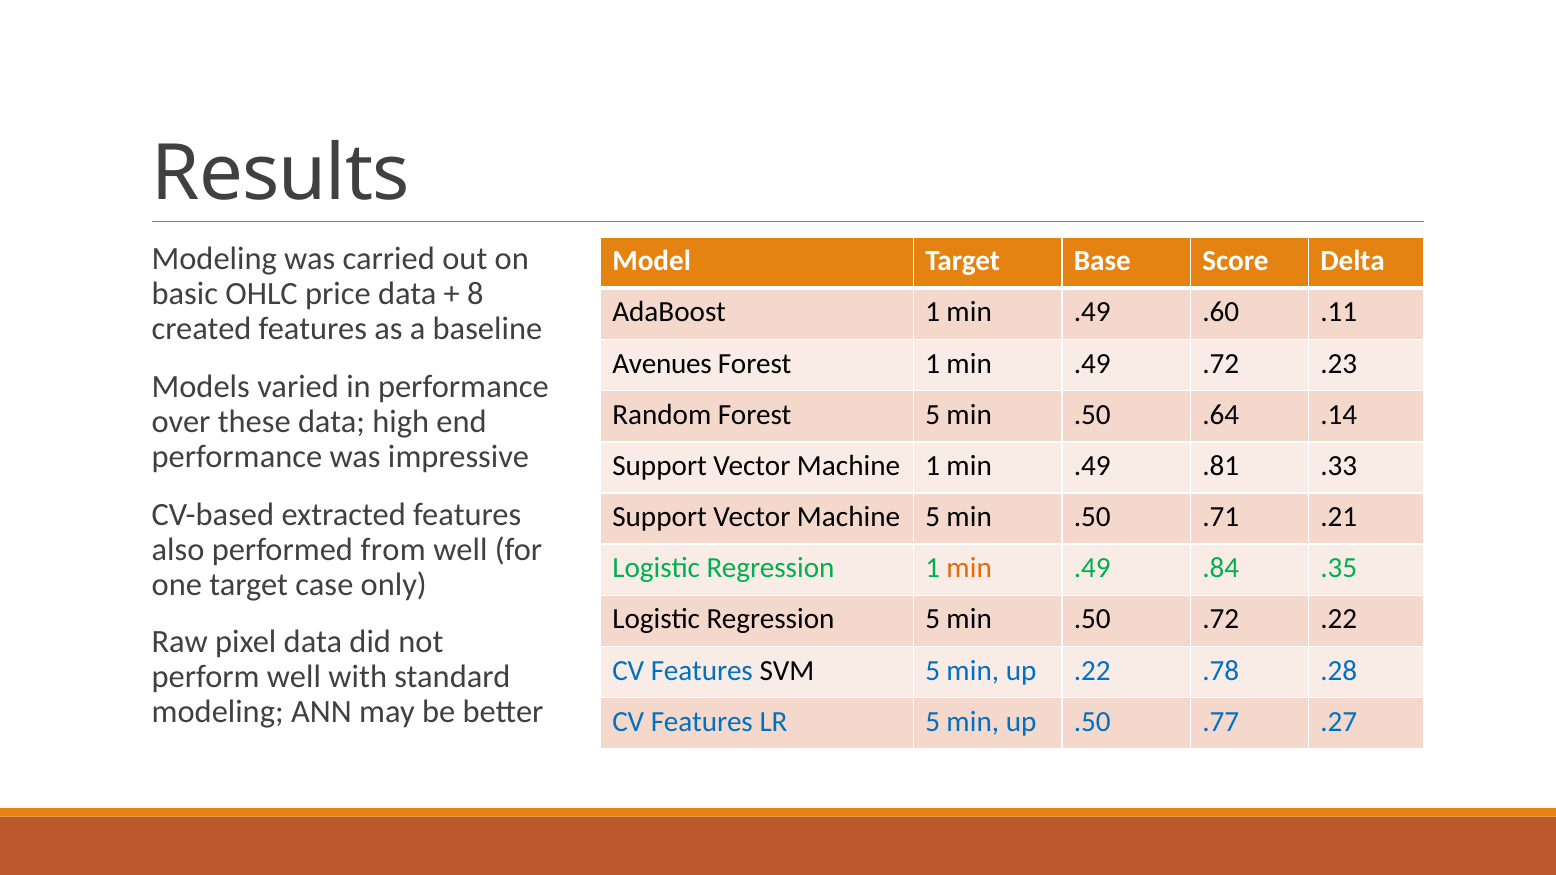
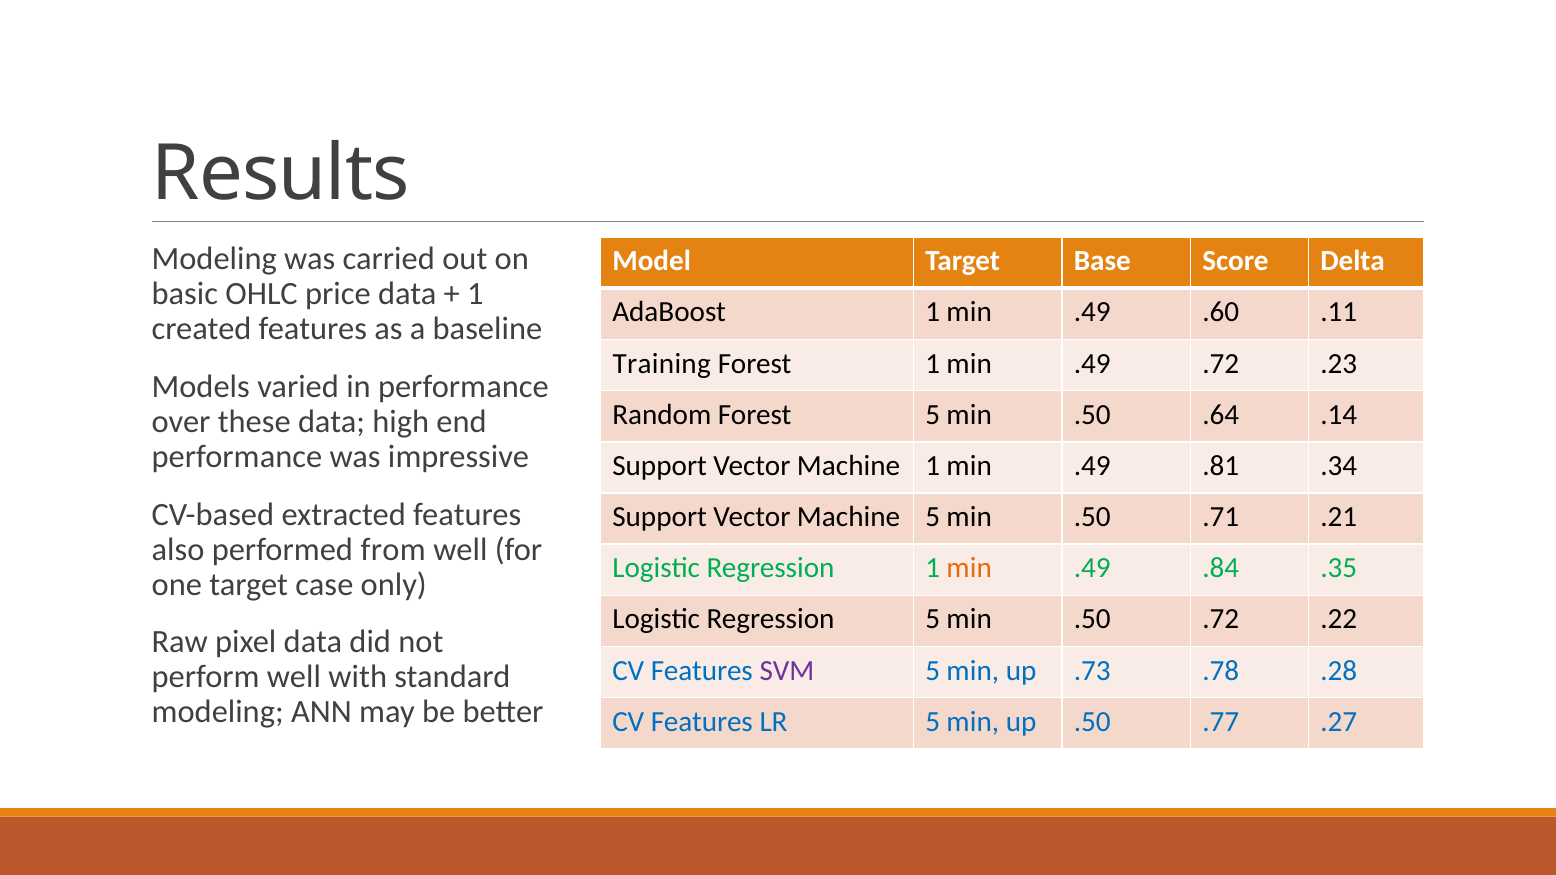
8 at (475, 294): 8 -> 1
Avenues: Avenues -> Training
.33: .33 -> .34
SVM colour: black -> purple
up .22: .22 -> .73
